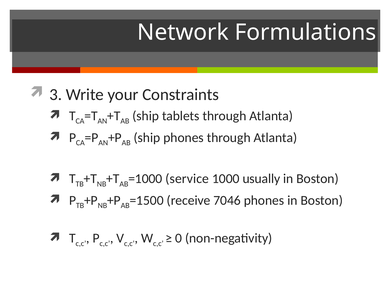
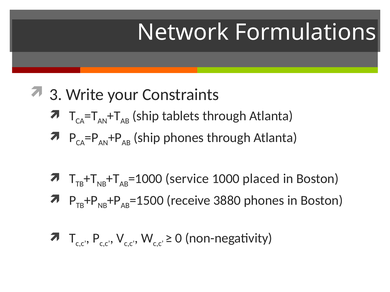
usually: usually -> placed
7046: 7046 -> 3880
